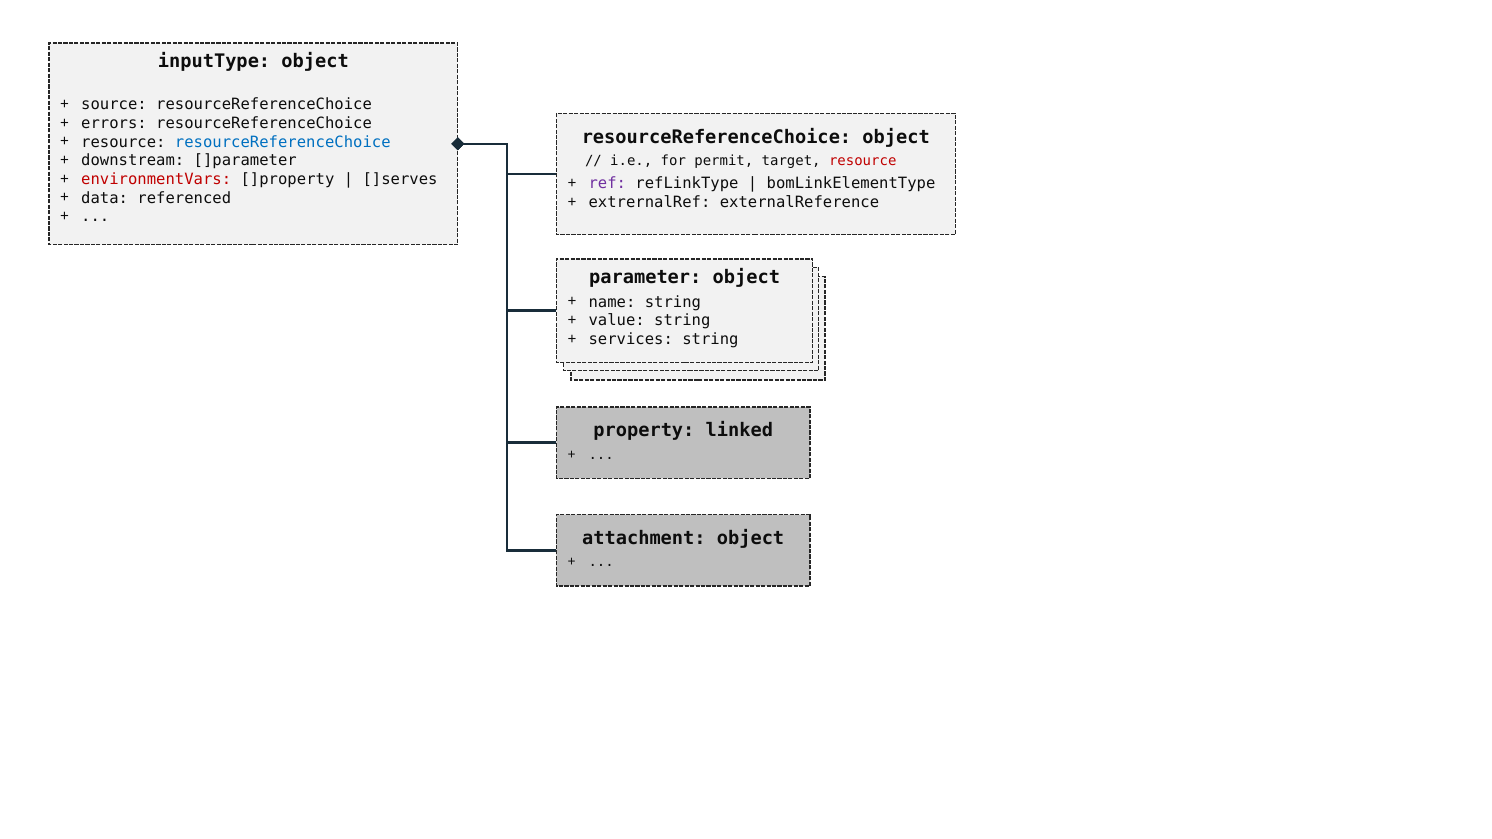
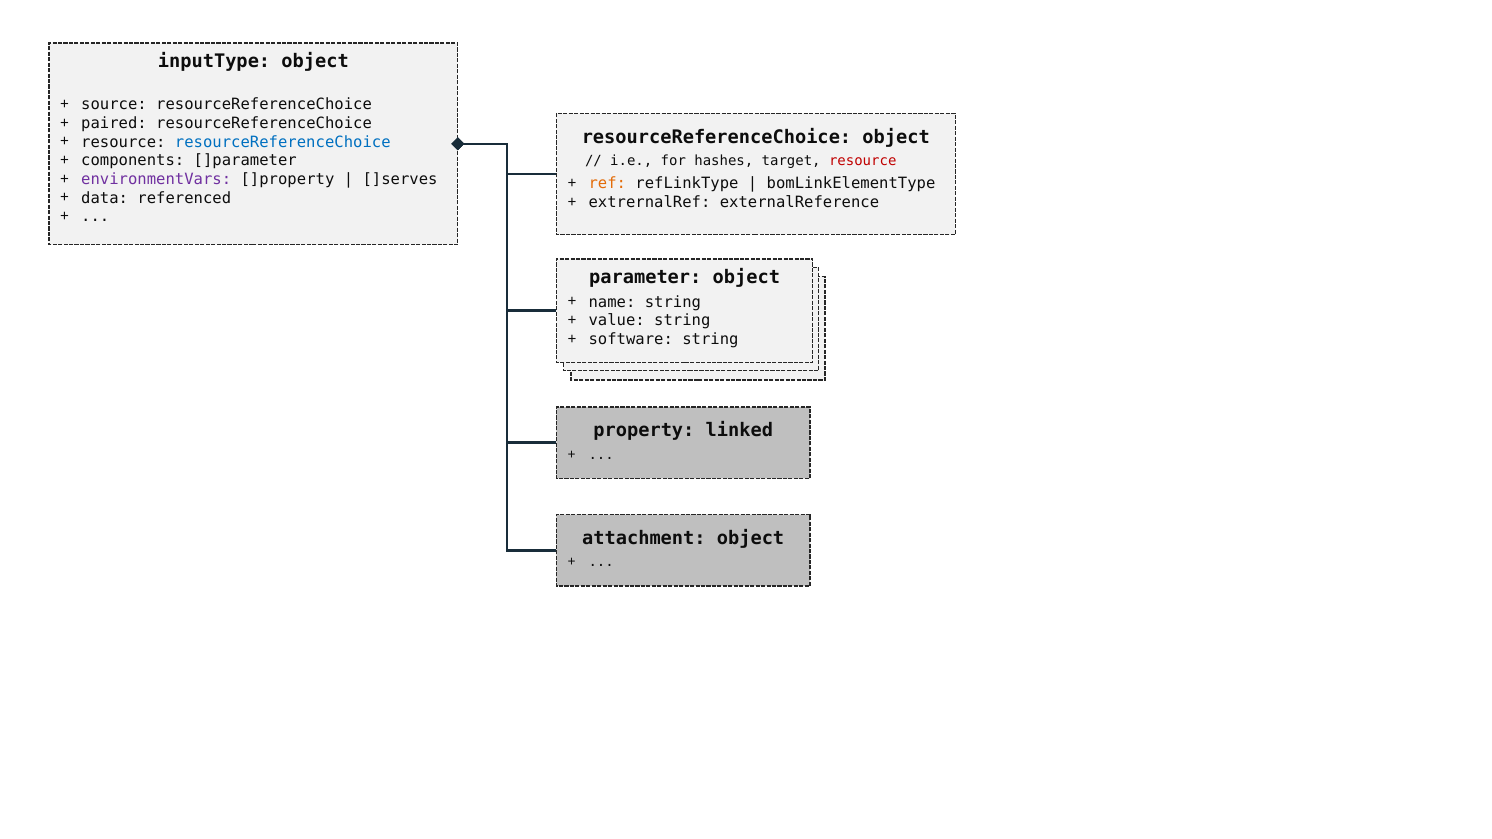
errors: errors -> paired
permit: permit -> hashes
downstream: downstream -> components
environmentVars colour: red -> purple
ref colour: purple -> orange
services: services -> software
